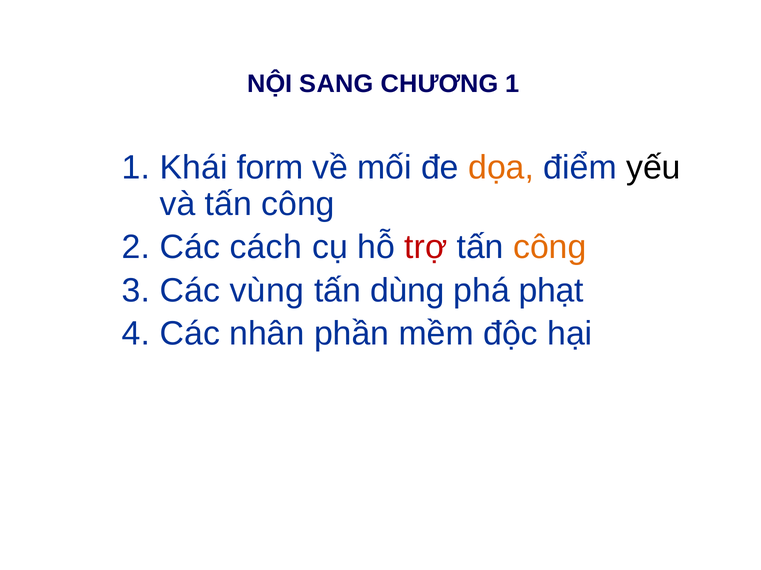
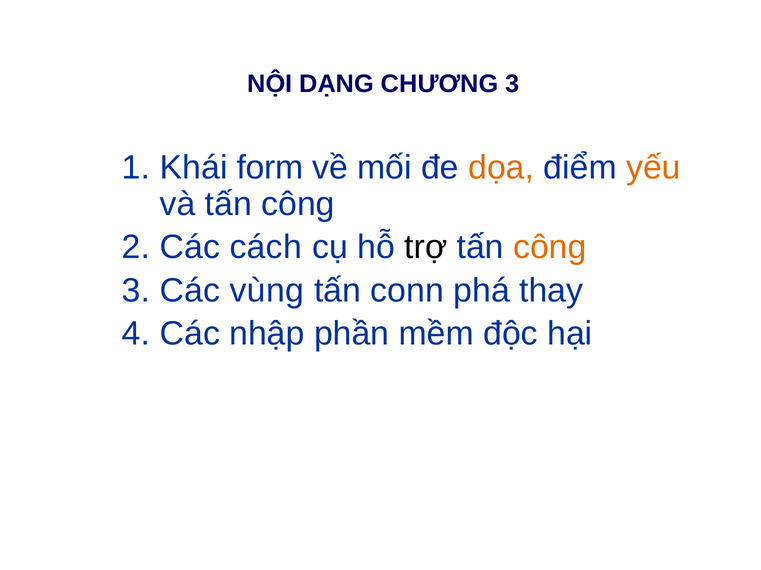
SANG: SANG -> DẠNG
CHƯƠNG 1: 1 -> 3
yếu colour: black -> orange
trợ colour: red -> black
dùng: dùng -> conn
phạt: phạt -> thay
nhân: nhân -> nhập
